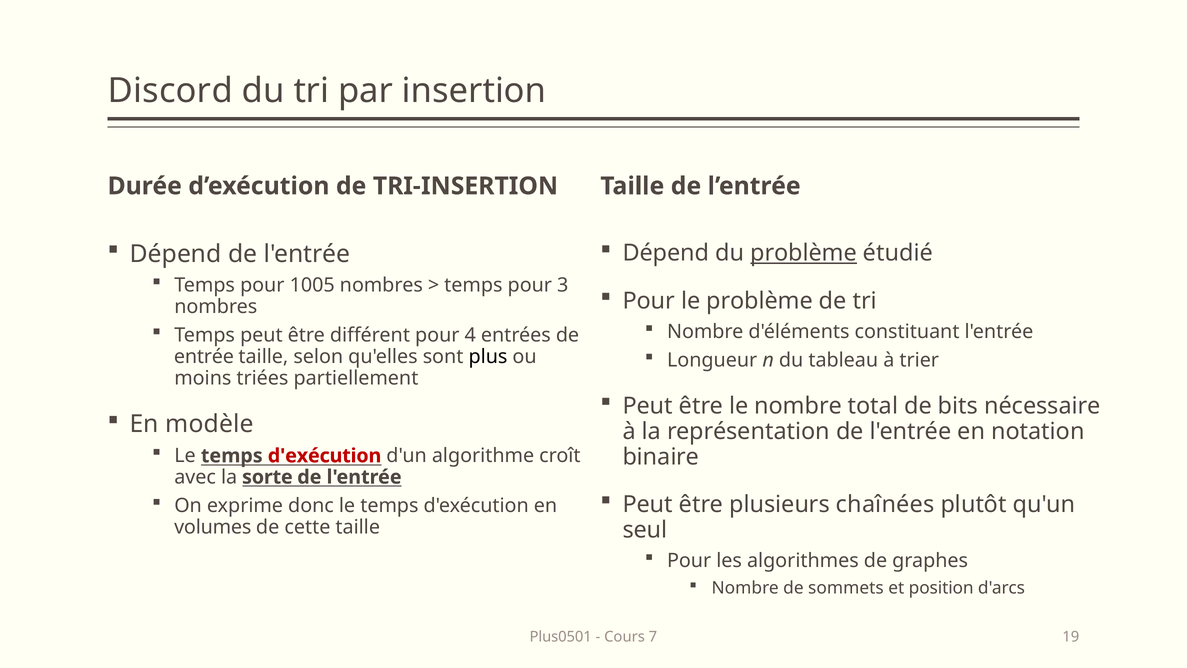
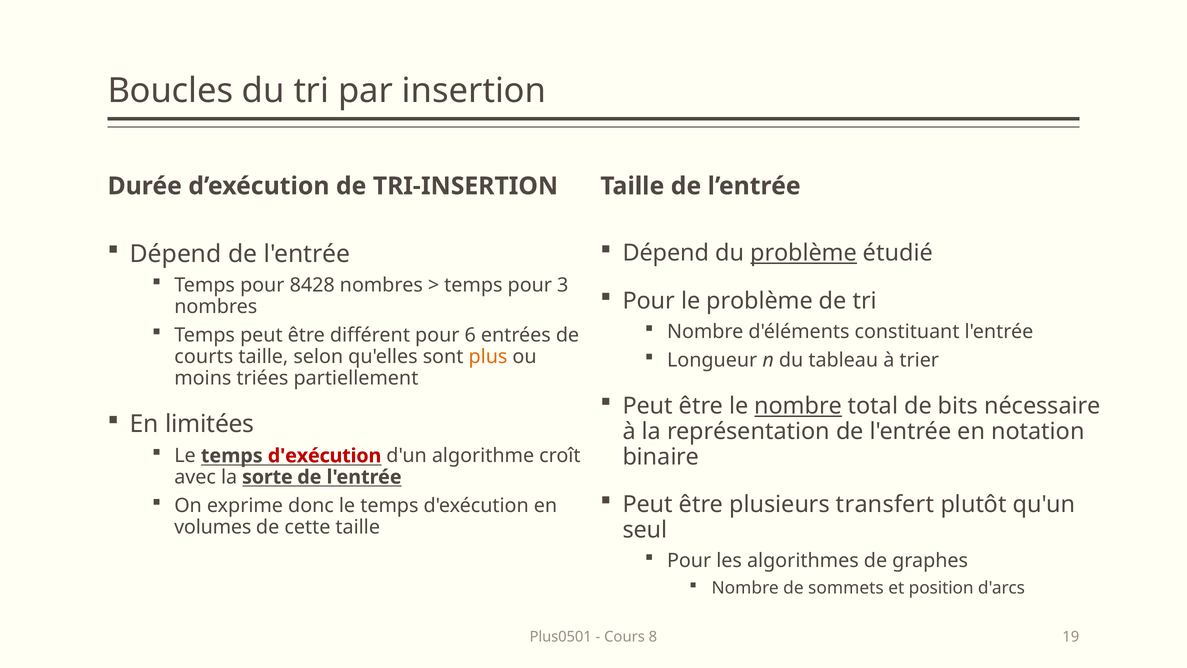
Discord: Discord -> Boucles
1005: 1005 -> 8428
4: 4 -> 6
entrée: entrée -> courts
plus colour: black -> orange
nombre at (798, 406) underline: none -> present
modèle: modèle -> limitées
chaînées: chaînées -> transfert
7: 7 -> 8
